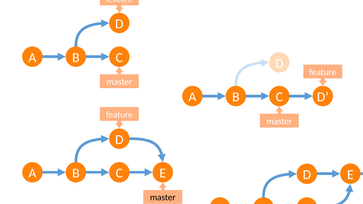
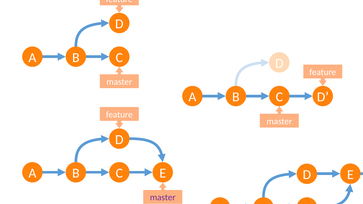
master at (163, 198) colour: black -> purple
